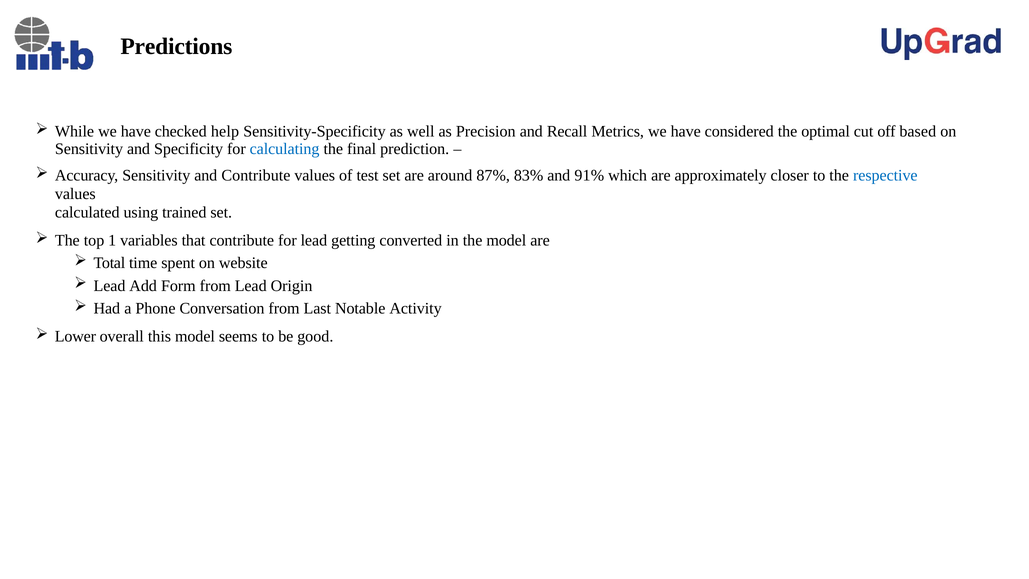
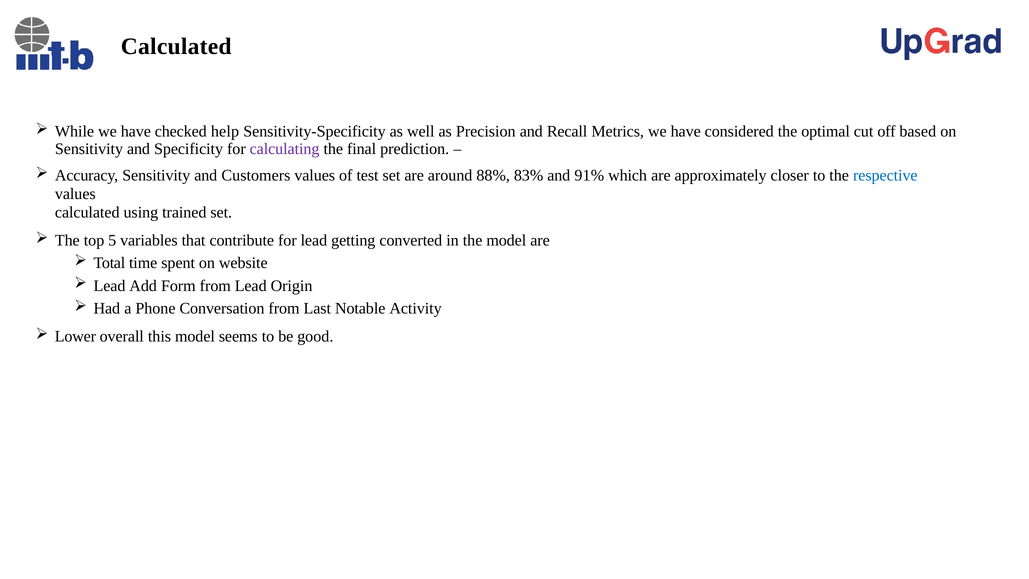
Predictions at (176, 47): Predictions -> Calculated
calculating colour: blue -> purple
and Contribute: Contribute -> Customers
87%: 87% -> 88%
1: 1 -> 5
